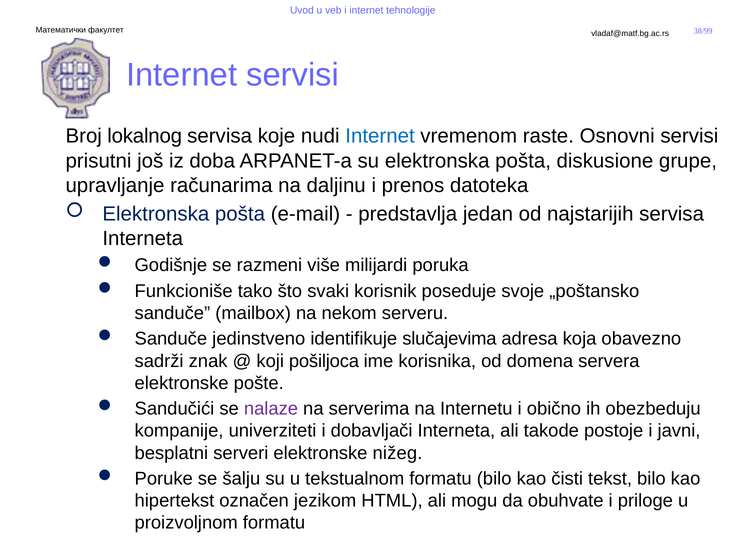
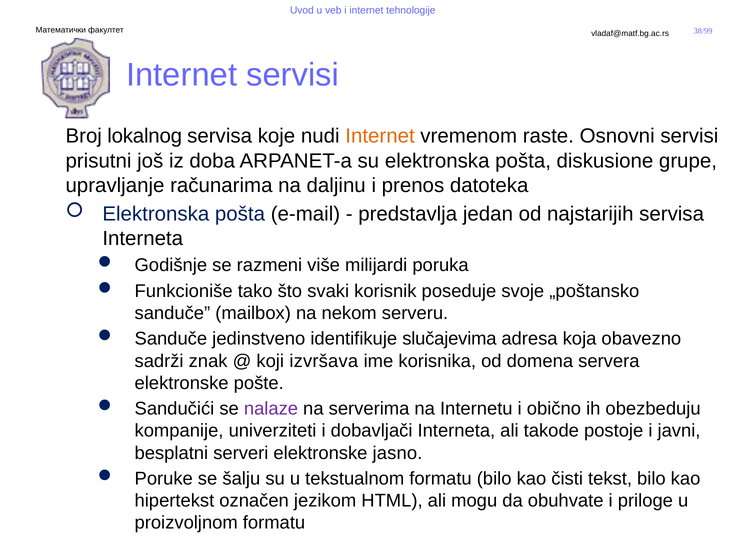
Internet at (380, 136) colour: blue -> orange
pošiljoca: pošiljoca -> izvršava
nižeg: nižeg -> jasno
